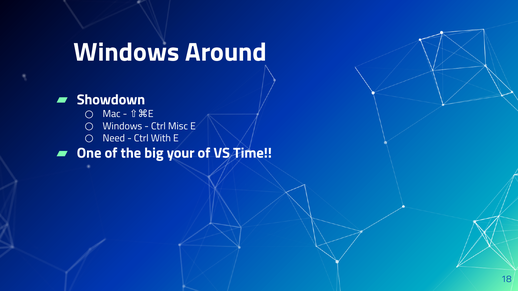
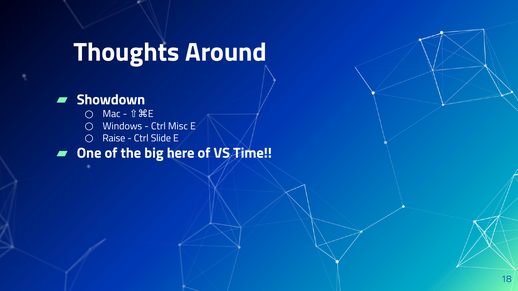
Windows at (126, 52): Windows -> Thoughts
Need: Need -> Raise
With: With -> Slide
your: your -> here
